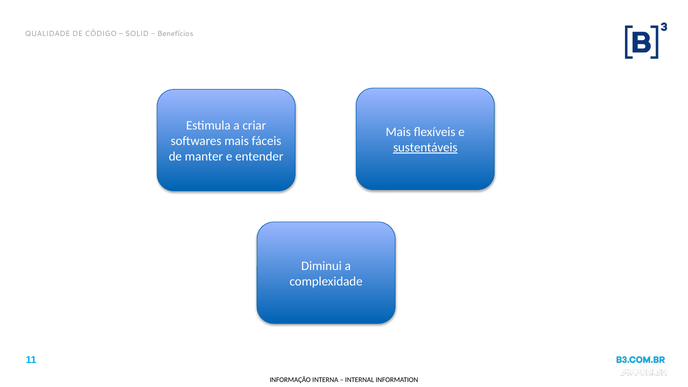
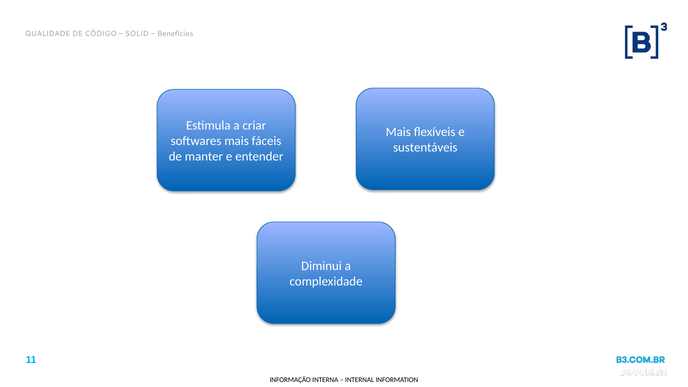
sustentáveis underline: present -> none
